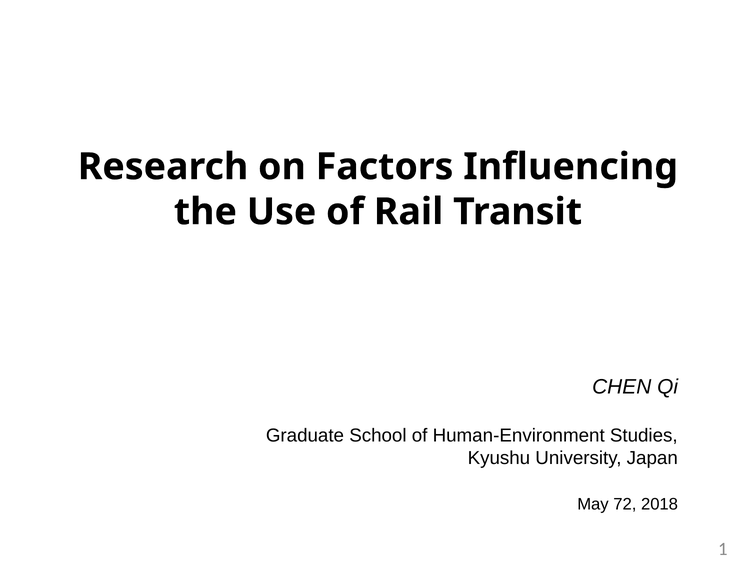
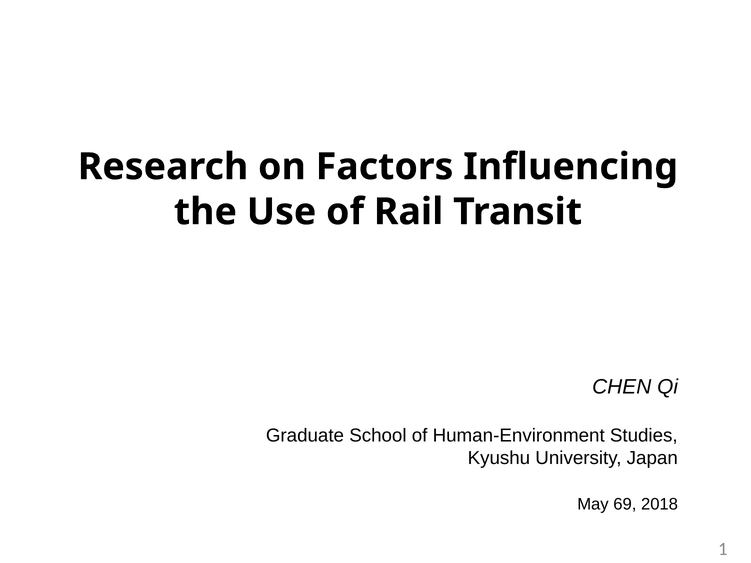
72: 72 -> 69
